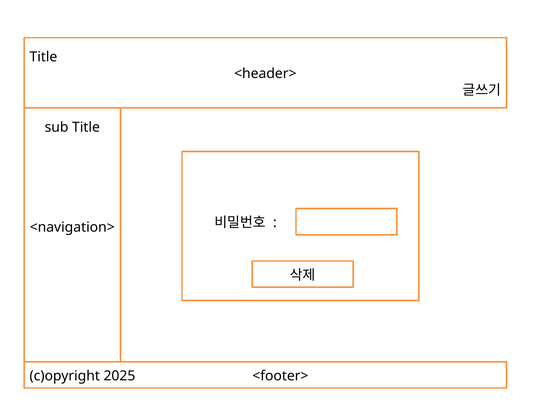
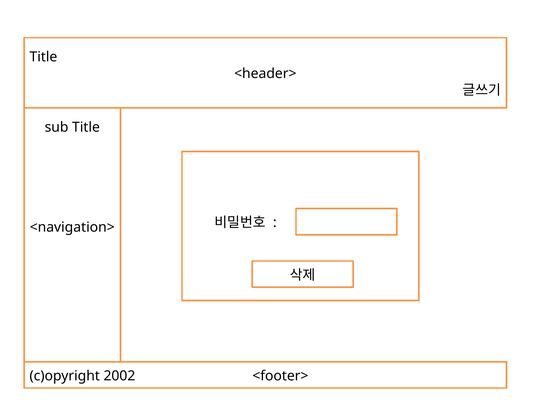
2025: 2025 -> 2002
